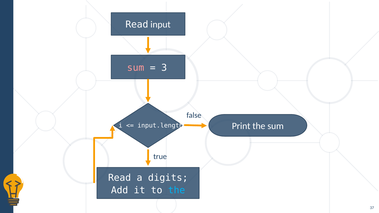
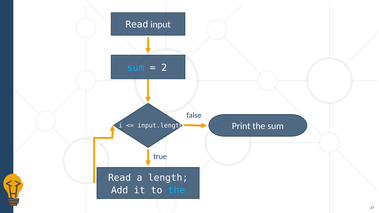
sum at (136, 68) colour: pink -> light blue
3: 3 -> 2
digits: digits -> length
